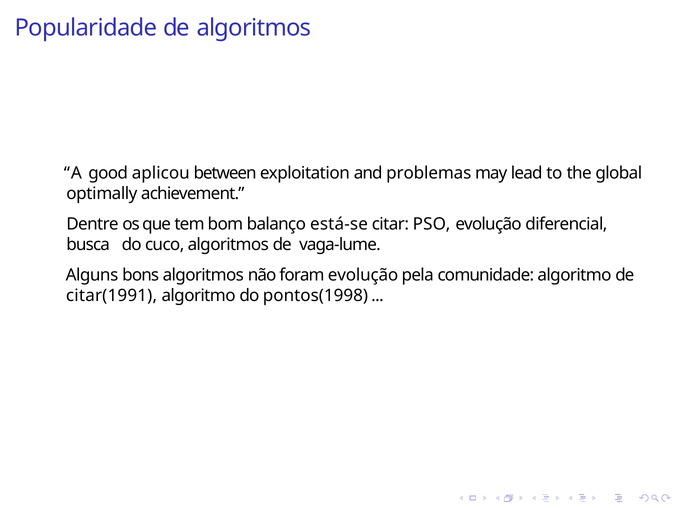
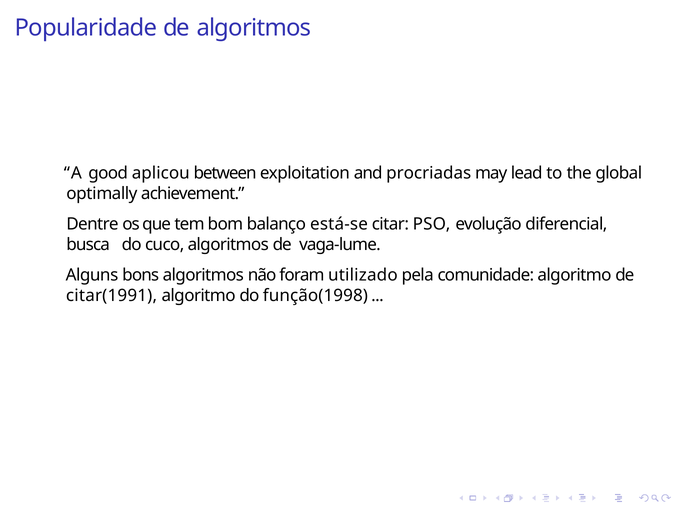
problemas: problemas -> procriadas
foram evolução: evolução -> utilizado
pontos(1998: pontos(1998 -> função(1998
